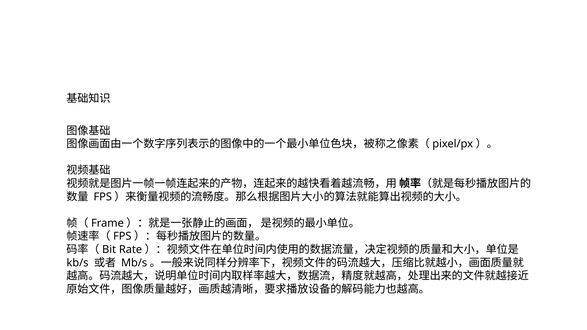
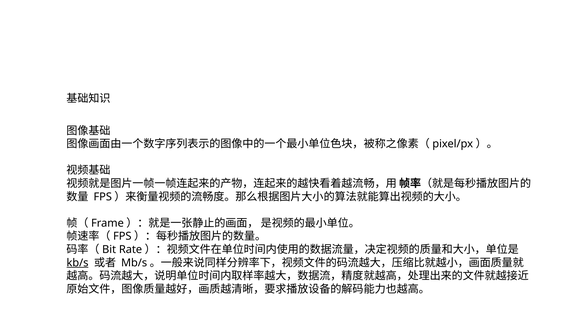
kb/s underline: none -> present
